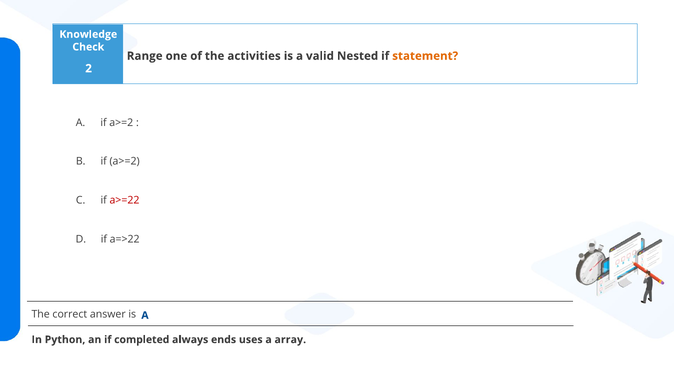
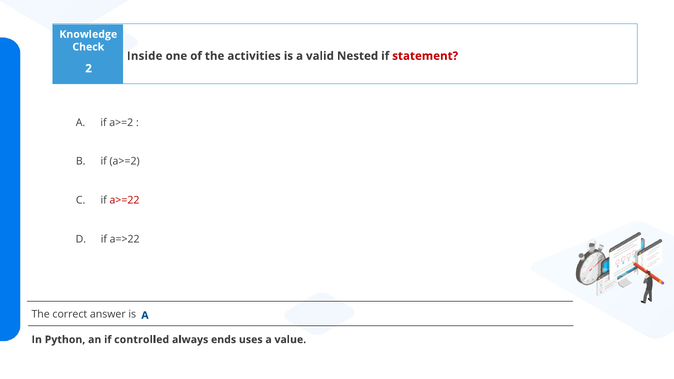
Range: Range -> Inside
statement colour: orange -> red
completed: completed -> controlled
array: array -> value
